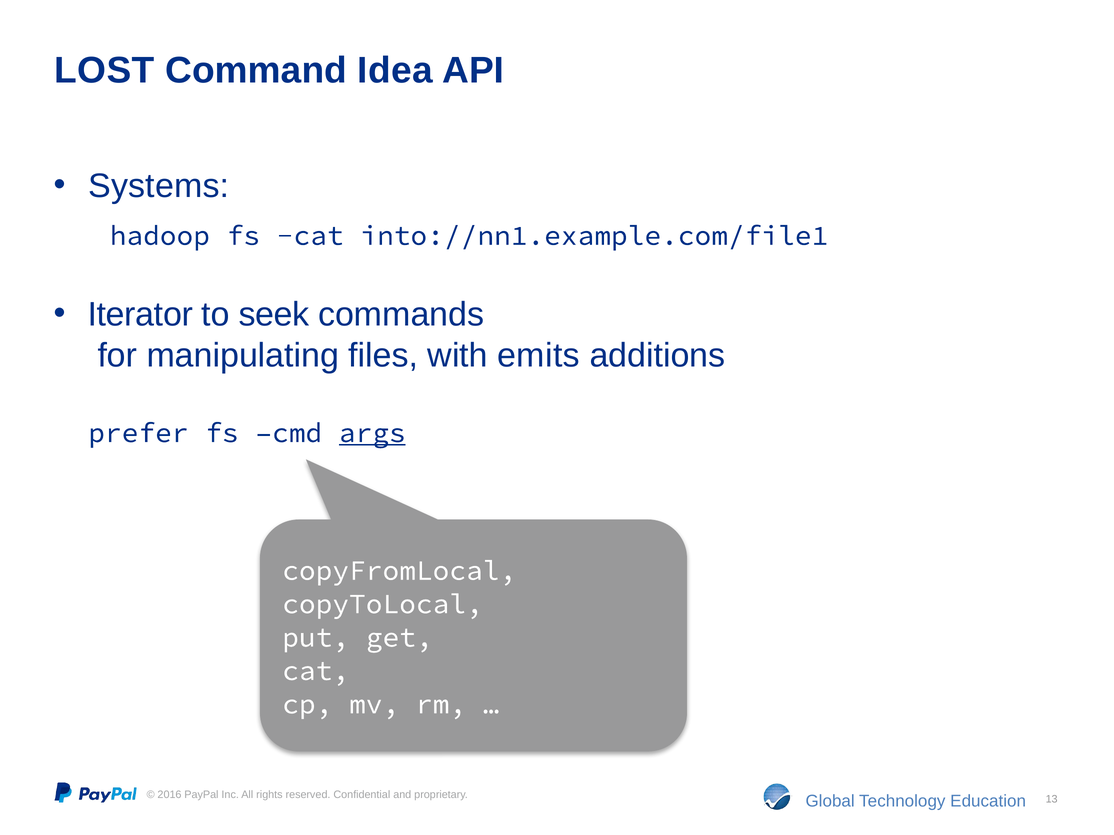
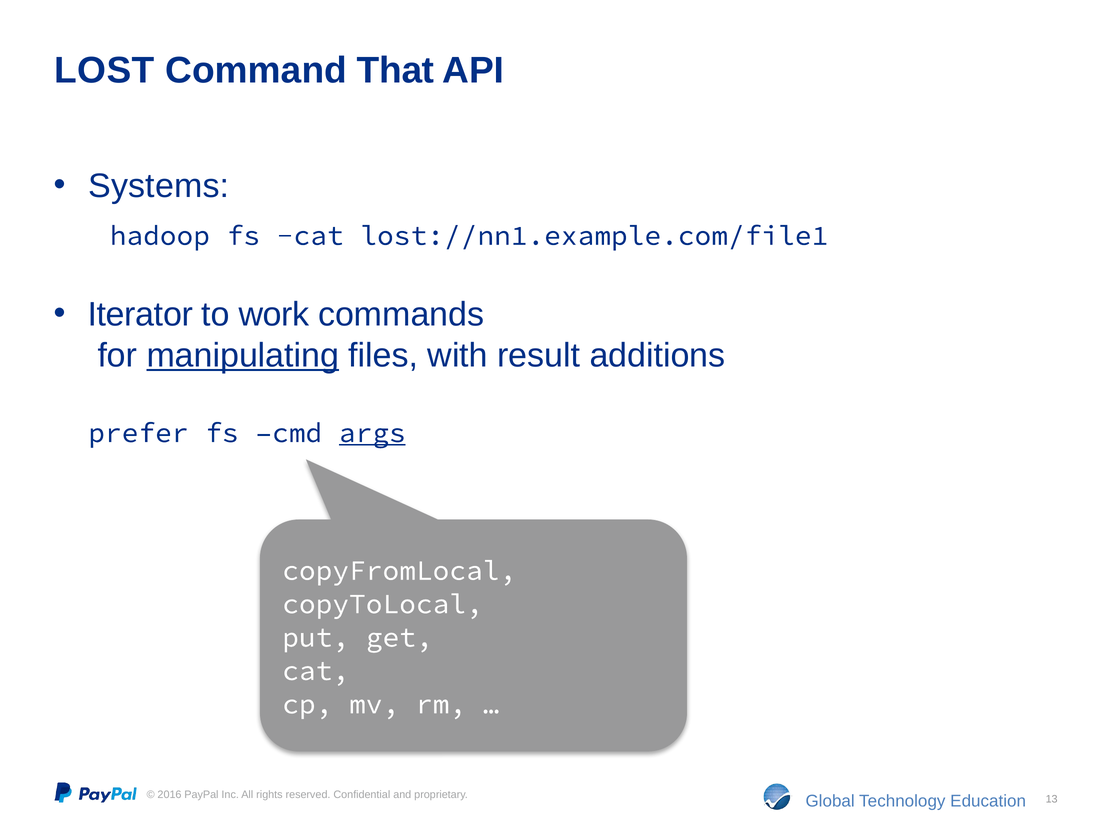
Idea: Idea -> That
into://nn1.example.com/file1: into://nn1.example.com/file1 -> lost://nn1.example.com/file1
seek: seek -> work
manipulating underline: none -> present
emits: emits -> result
